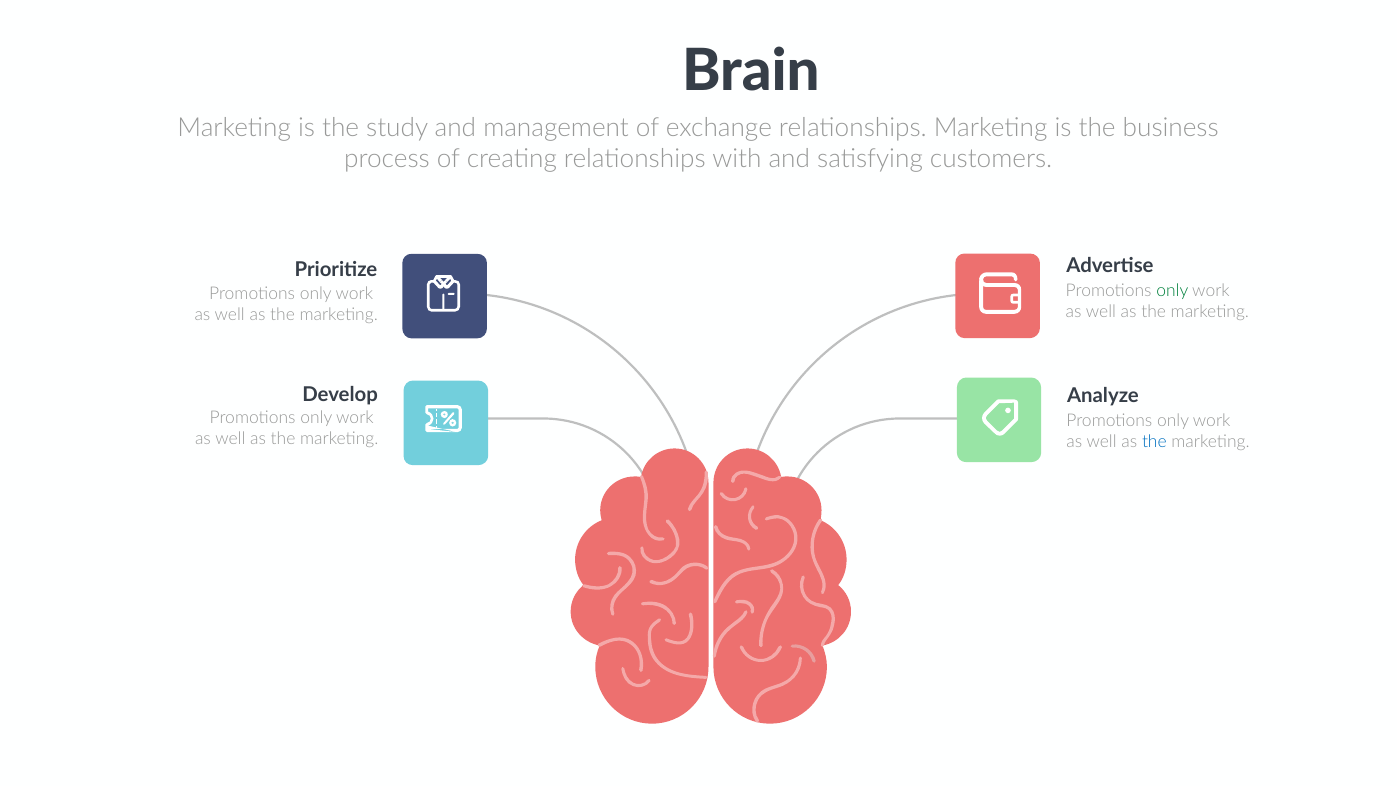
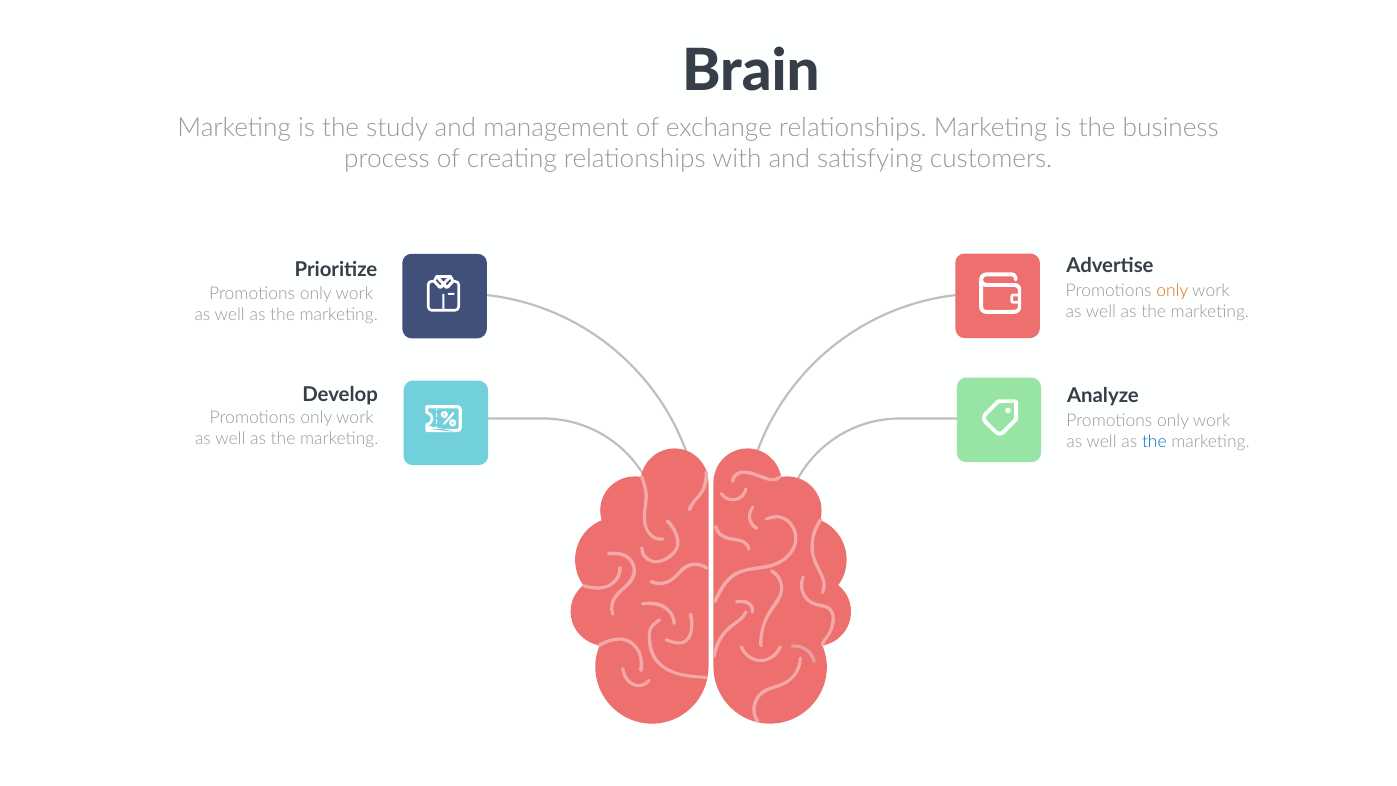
only at (1172, 291) colour: green -> orange
